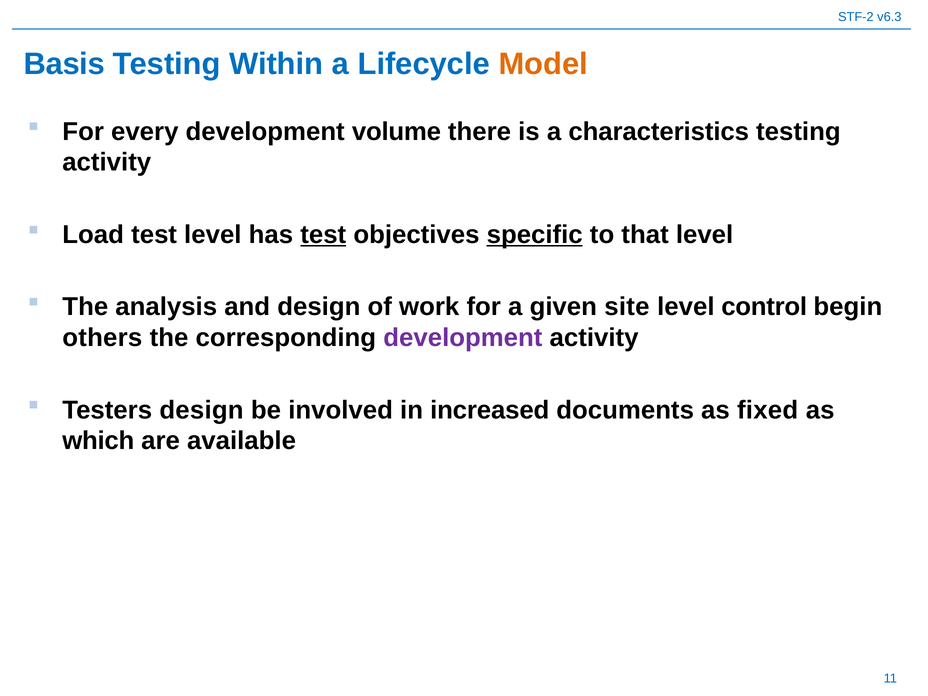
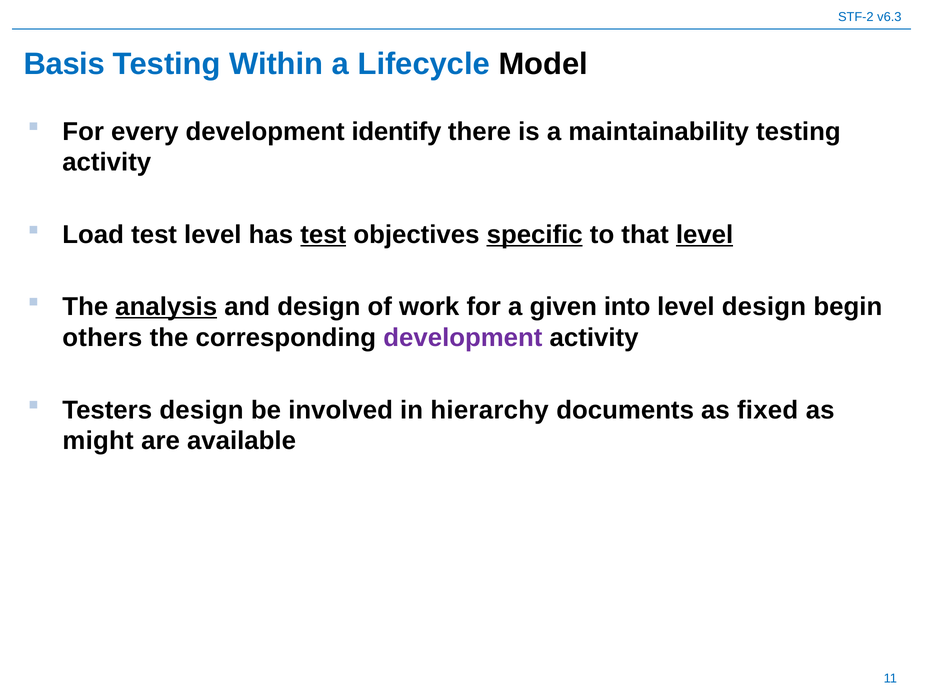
Model colour: orange -> black
volume: volume -> identify
characteristics: characteristics -> maintainability
level at (705, 235) underline: none -> present
analysis underline: none -> present
site: site -> into
level control: control -> design
increased: increased -> hierarchy
which: which -> might
